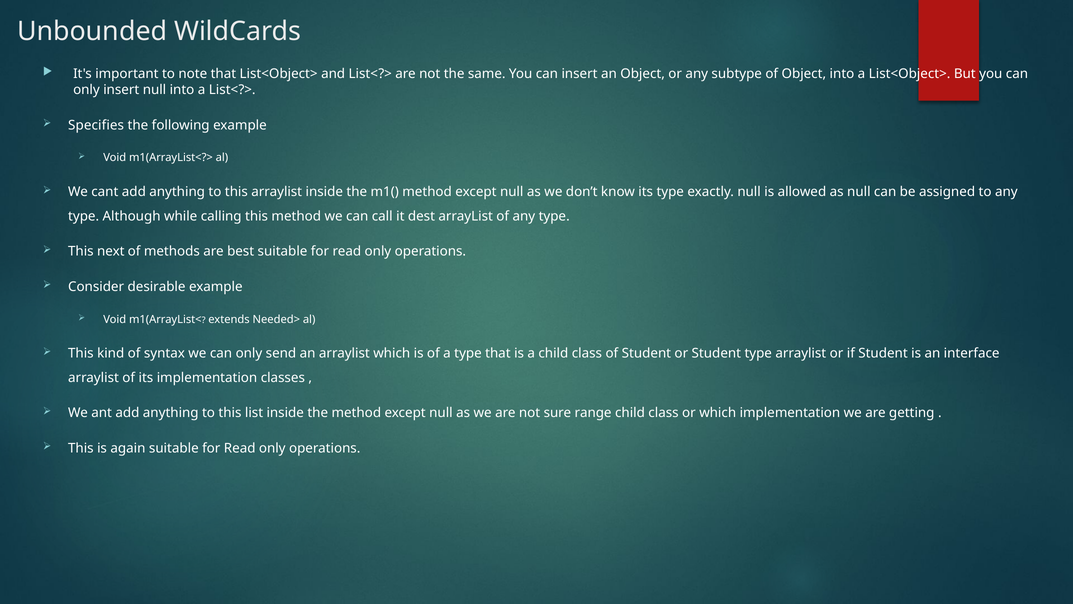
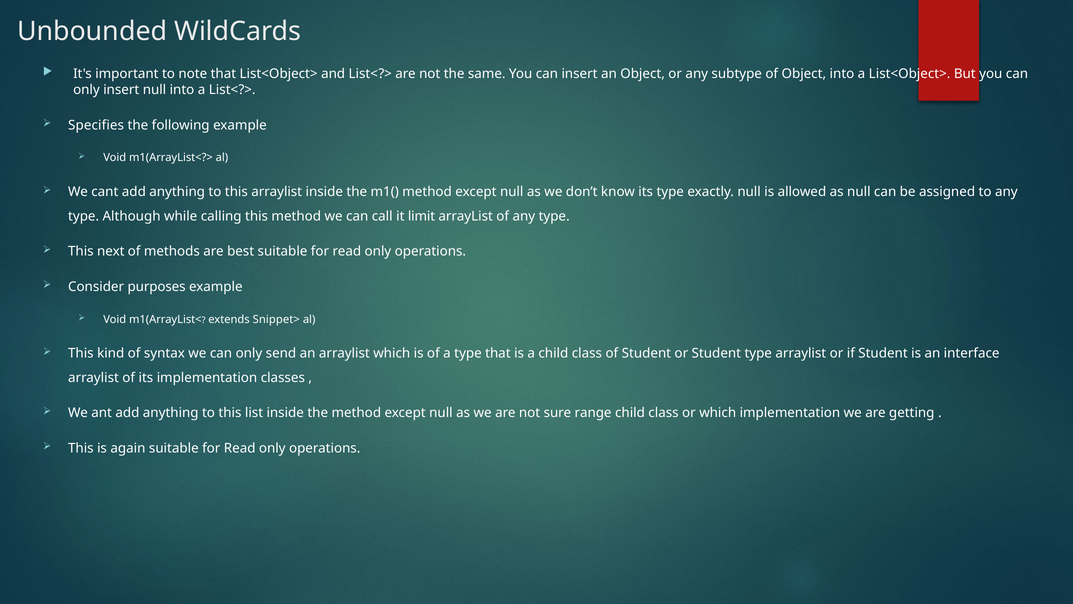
dest: dest -> limit
desirable: desirable -> purposes
Needed>: Needed> -> Snippet>
